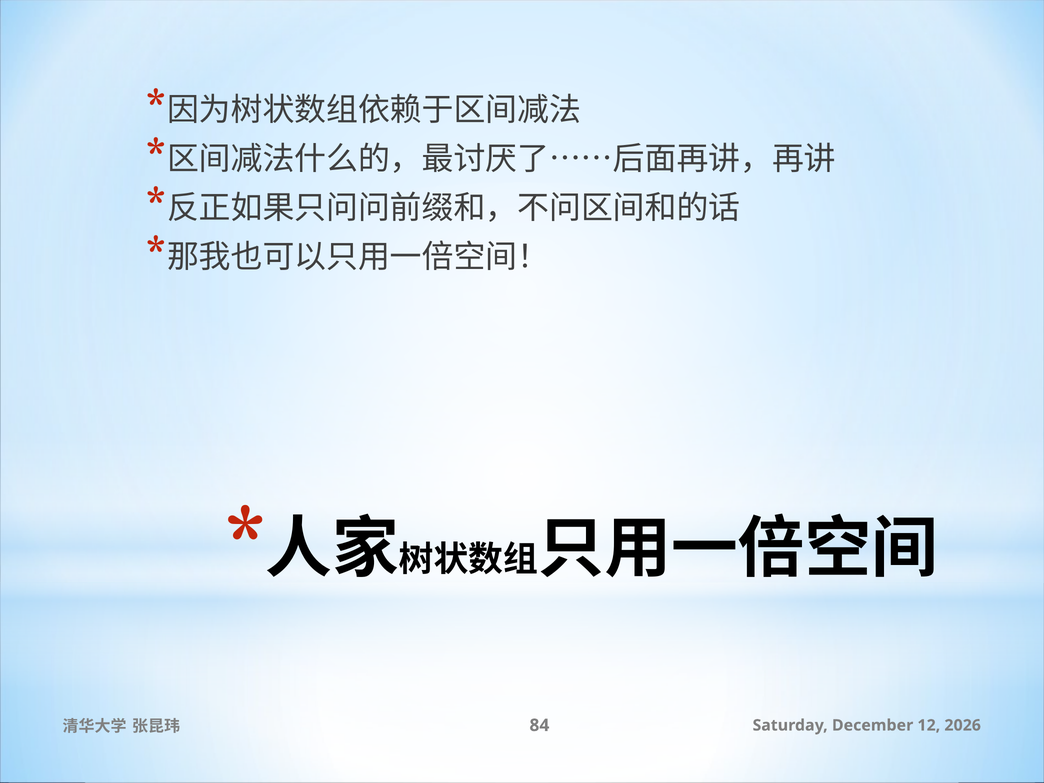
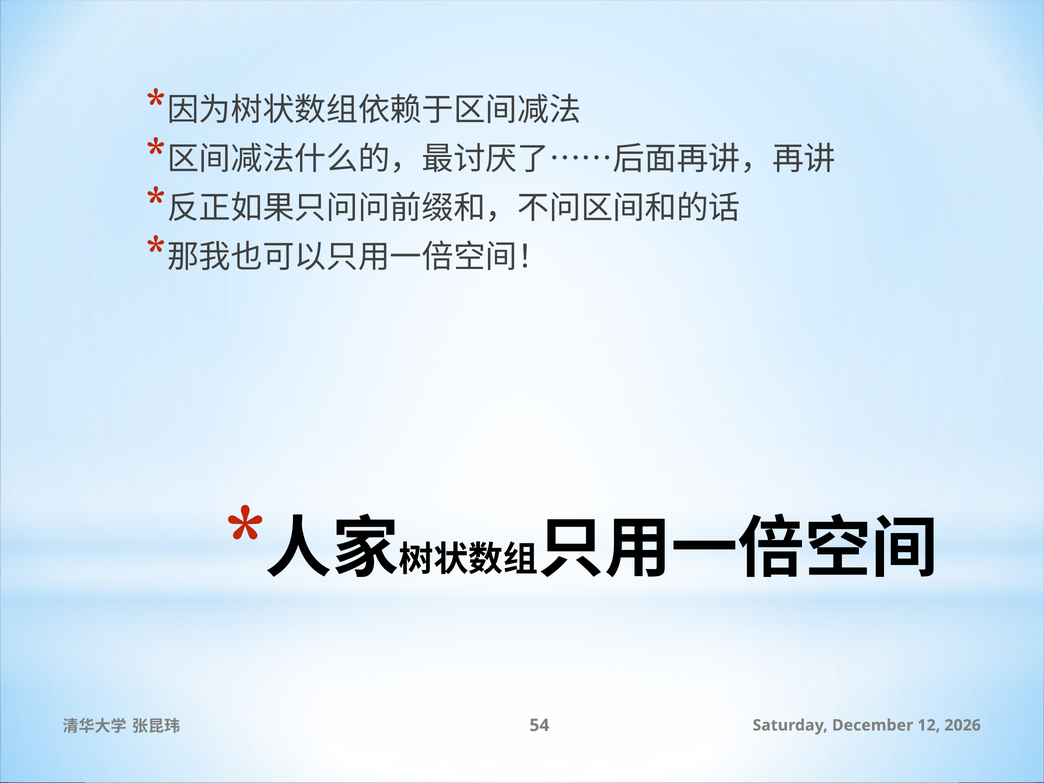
84: 84 -> 54
